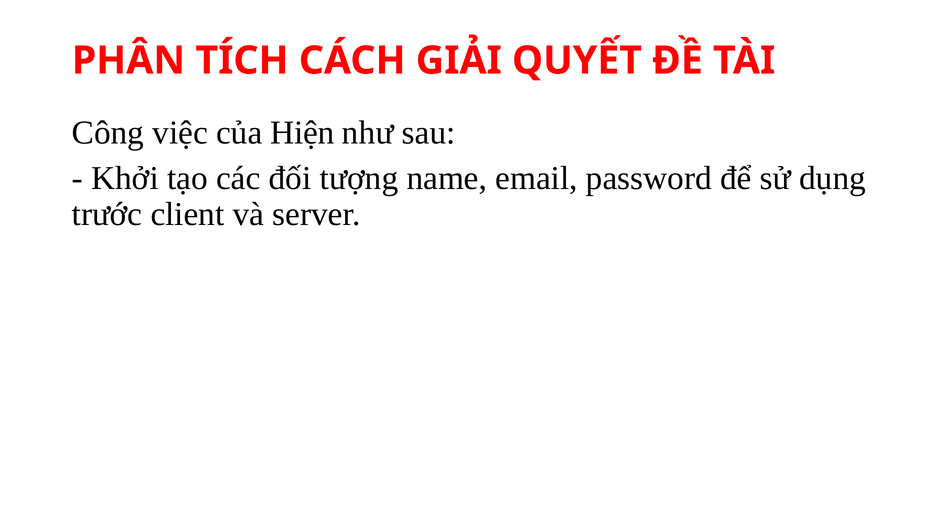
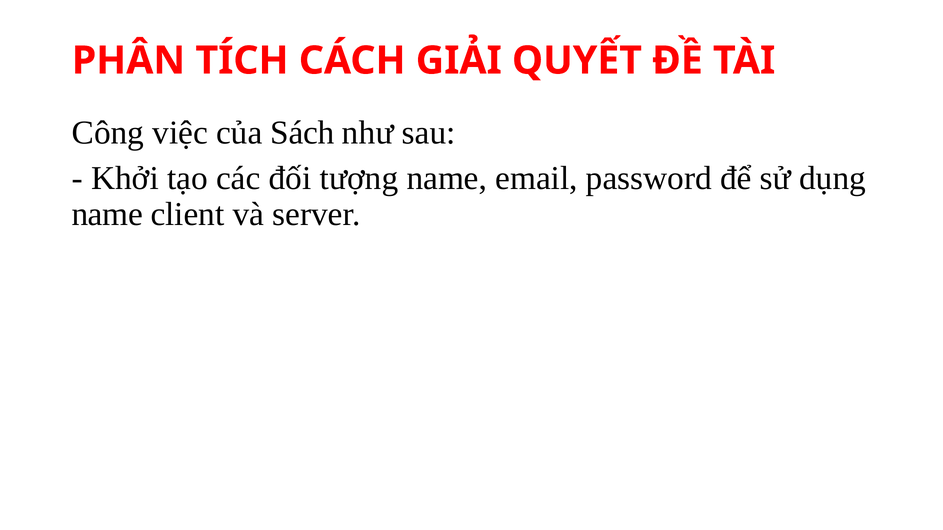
Hiện: Hiện -> Sách
trước at (107, 215): trước -> name
